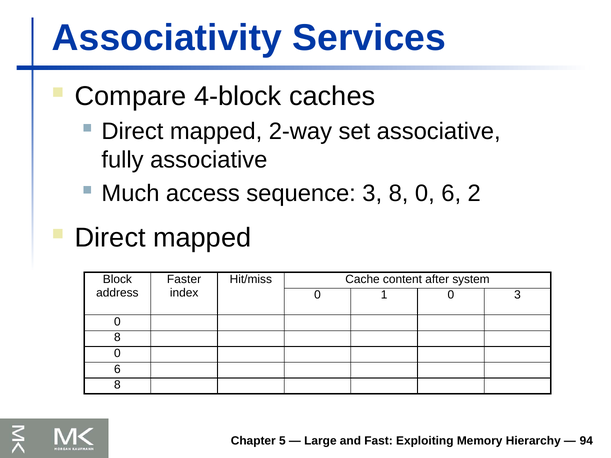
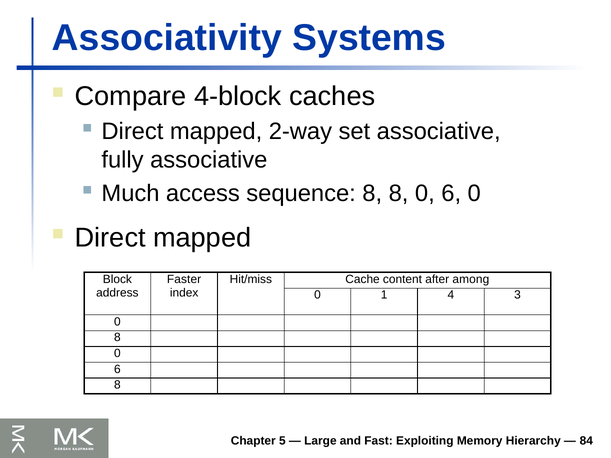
Services: Services -> Systems
sequence 3: 3 -> 8
6 2: 2 -> 0
system: system -> among
1 0: 0 -> 4
94: 94 -> 84
